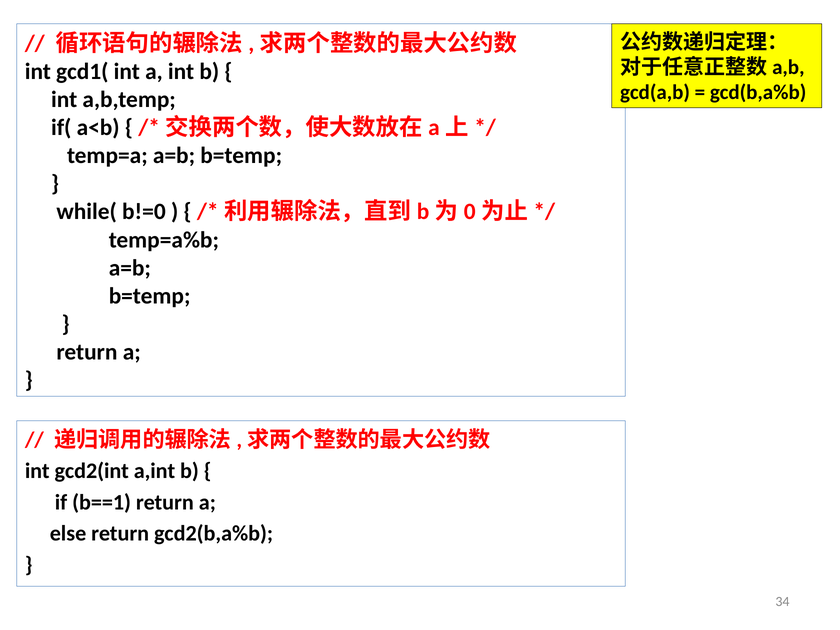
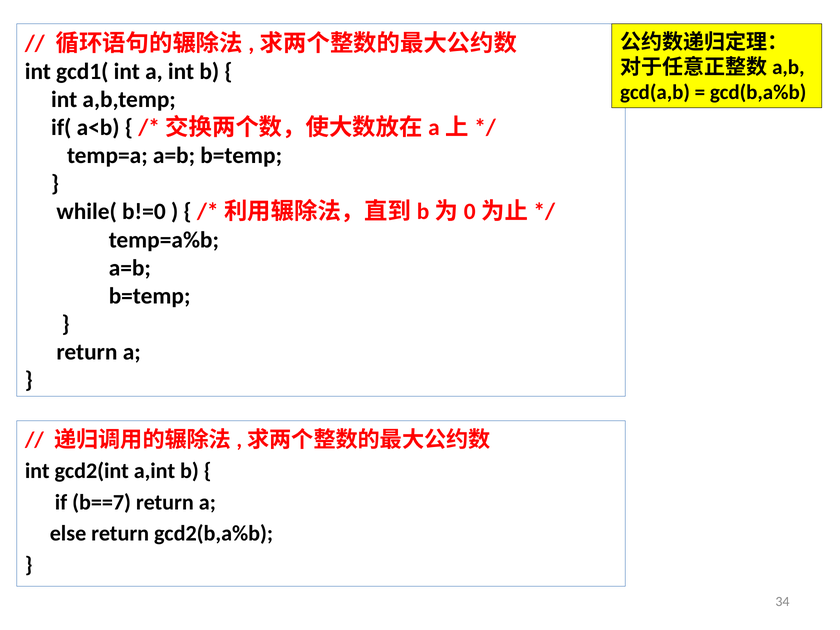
b==1: b==1 -> b==7
